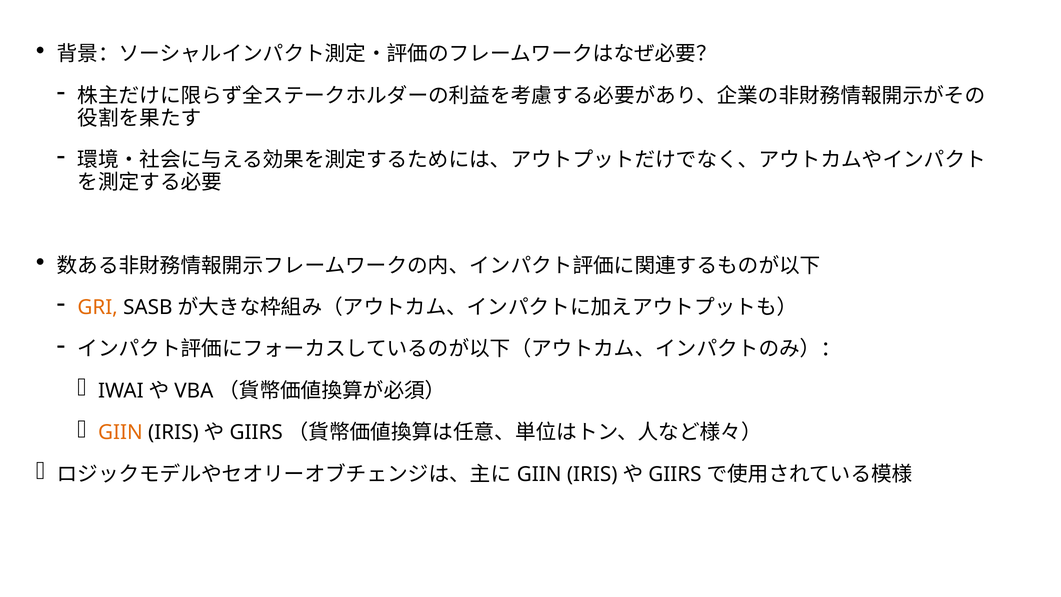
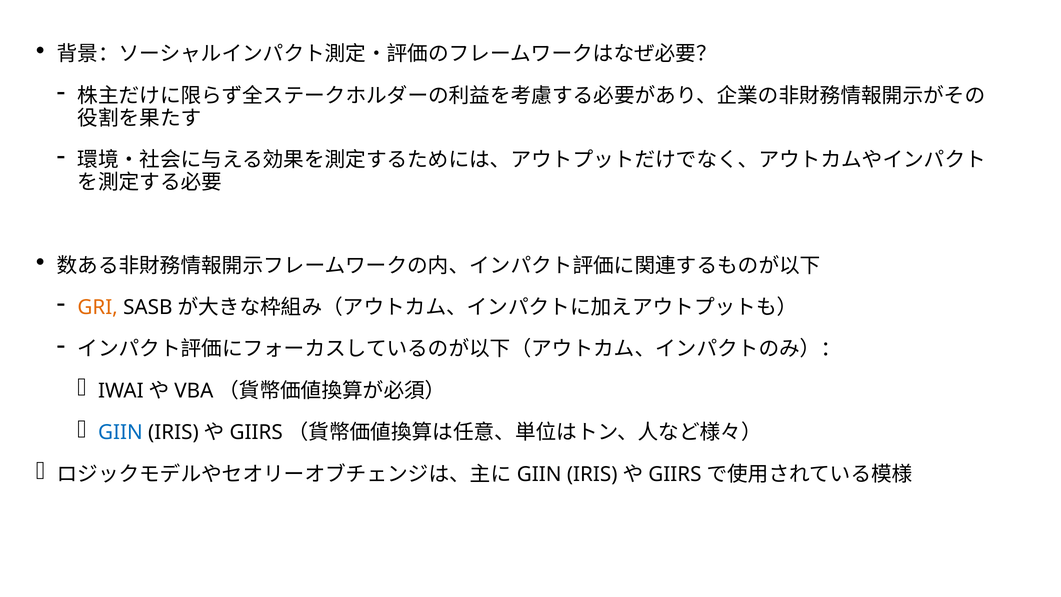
GIIN at (120, 432) colour: orange -> blue
